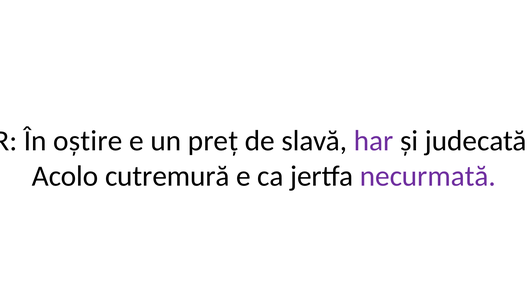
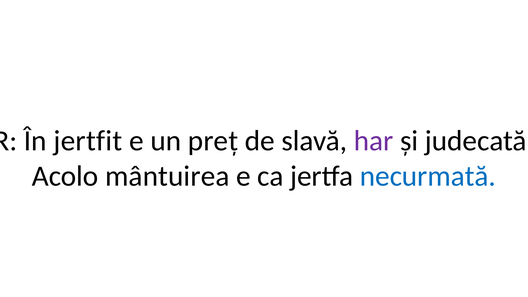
oștire: oștire -> jertfit
cutremură: cutremură -> mântuirea
necurmată colour: purple -> blue
